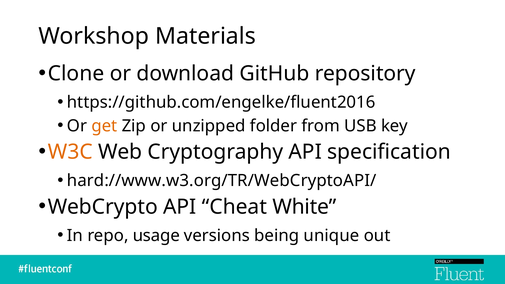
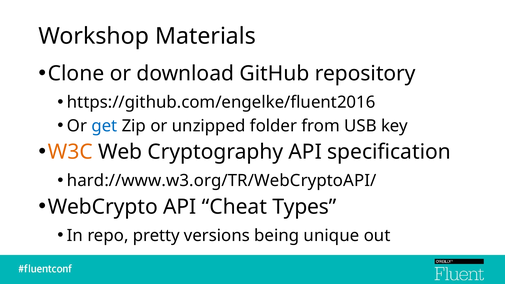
get colour: orange -> blue
White: White -> Types
usage: usage -> pretty
